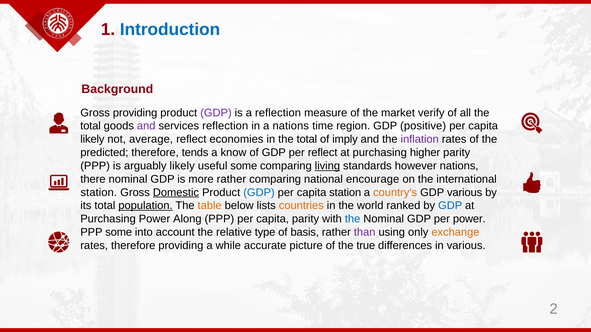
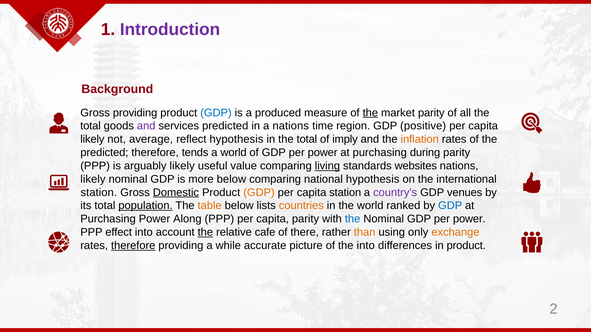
Introduction colour: blue -> purple
GDP at (216, 113) colour: purple -> blue
a reflection: reflection -> produced
the at (370, 113) underline: none -> present
market verify: verify -> parity
services reflection: reflection -> predicted
reflect economies: economies -> hypothesis
inflation colour: purple -> orange
a know: know -> world
of GDP per reflect: reflect -> power
higher: higher -> during
useful some: some -> value
however: however -> websites
there at (93, 179): there -> likely
more rather: rather -> below
national encourage: encourage -> hypothesis
GDP at (259, 193) colour: blue -> orange
country's colour: orange -> purple
GDP various: various -> venues
PPP some: some -> effect
the at (205, 233) underline: none -> present
type: type -> cafe
basis: basis -> there
than colour: purple -> orange
therefore at (133, 246) underline: none -> present
the true: true -> into
in various: various -> product
